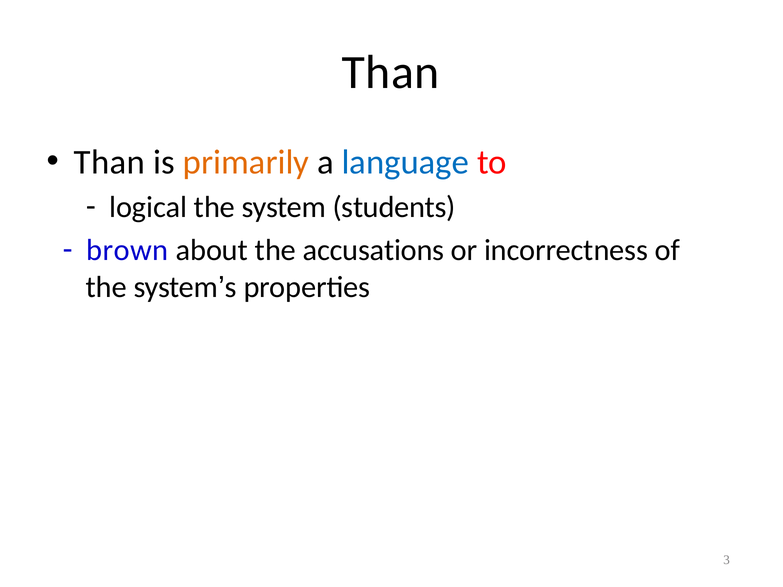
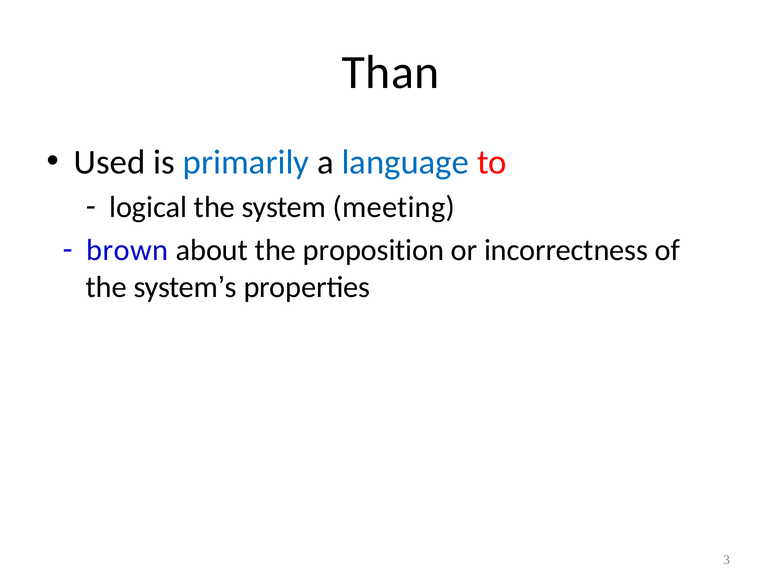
Than at (109, 162): Than -> Used
primarily colour: orange -> blue
students: students -> meeting
accusations: accusations -> proposition
